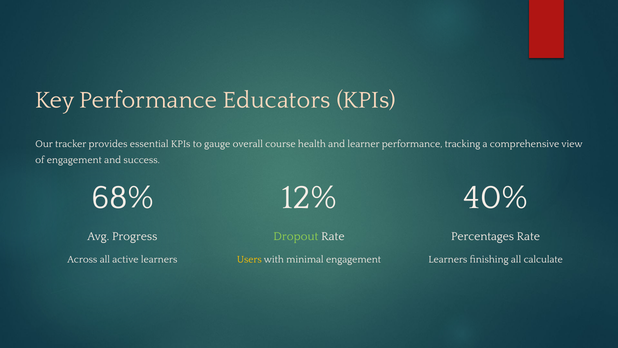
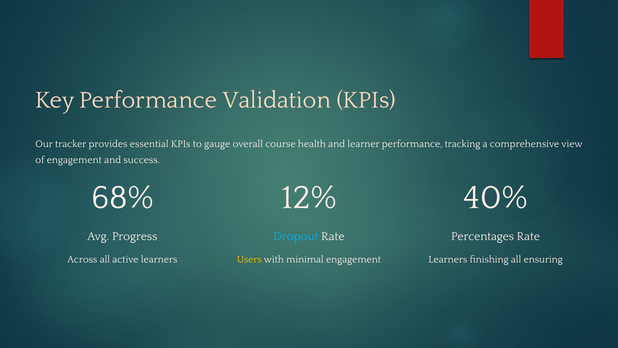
Educators: Educators -> Validation
Dropout colour: light green -> light blue
calculate: calculate -> ensuring
